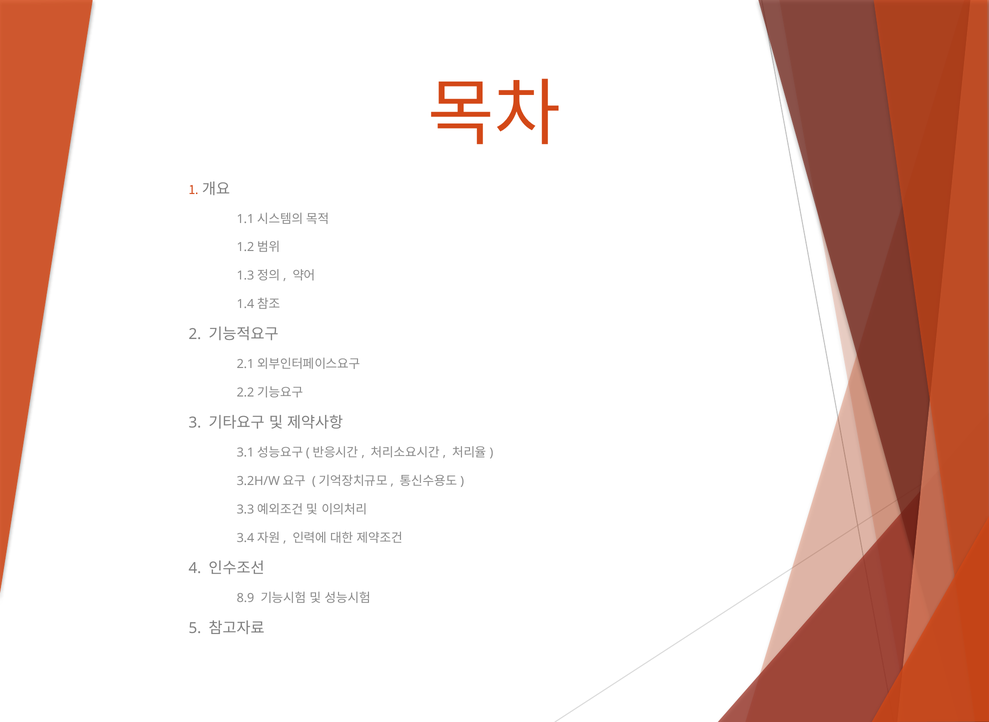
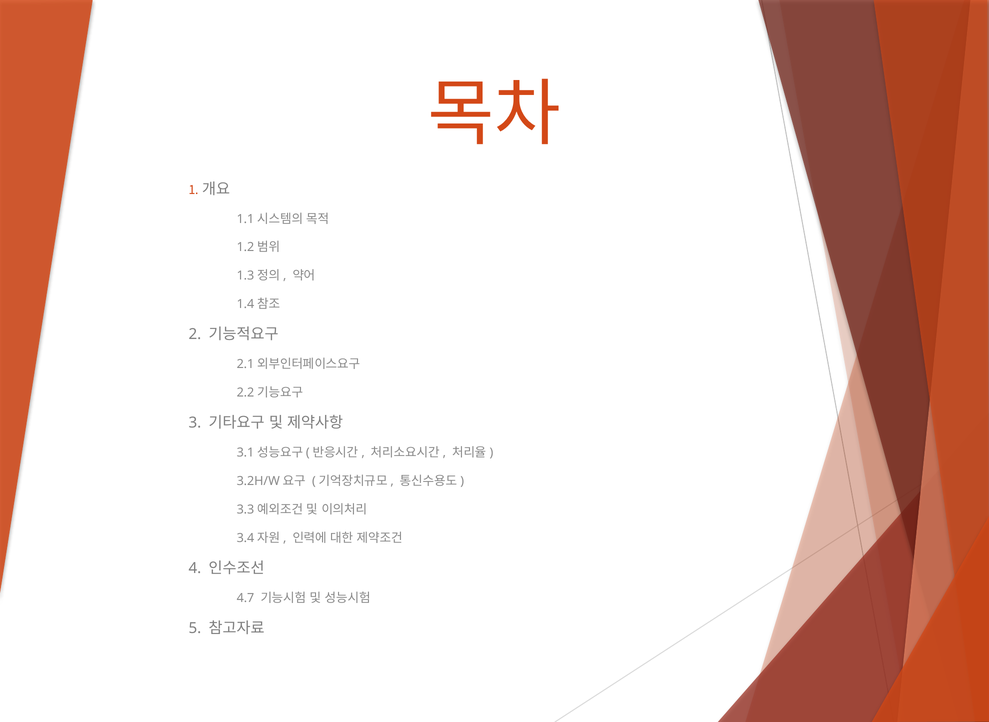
8.9: 8.9 -> 4.7
